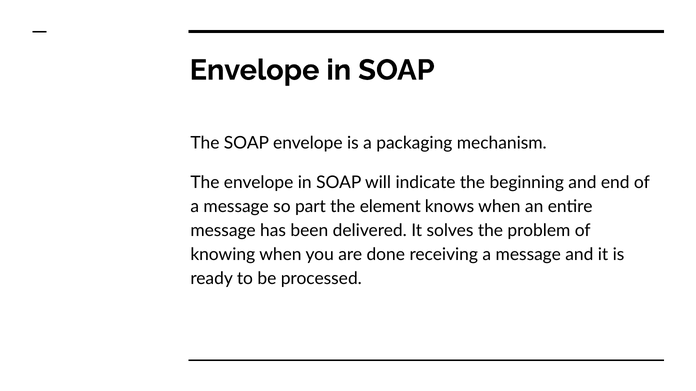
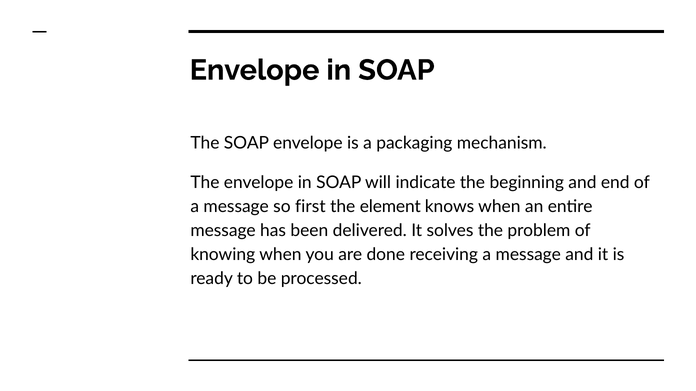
part: part -> first
